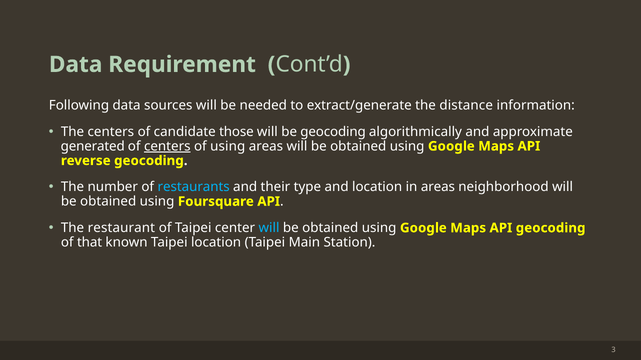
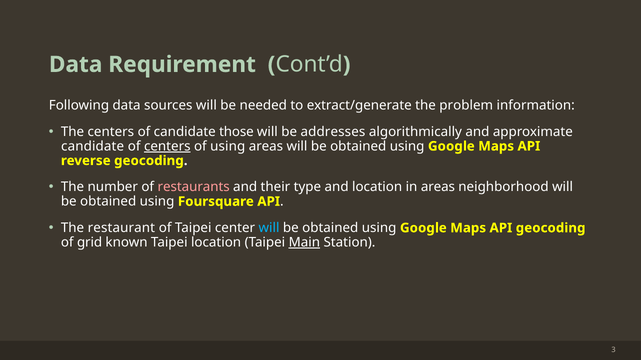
distance: distance -> problem
be geocoding: geocoding -> addresses
generated at (93, 146): generated -> candidate
restaurants colour: light blue -> pink
that: that -> grid
Main underline: none -> present
